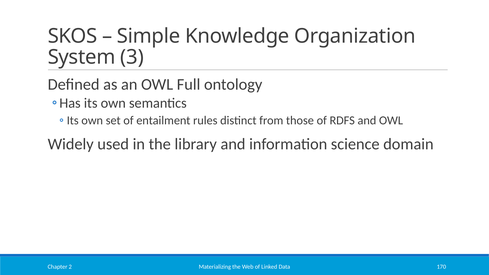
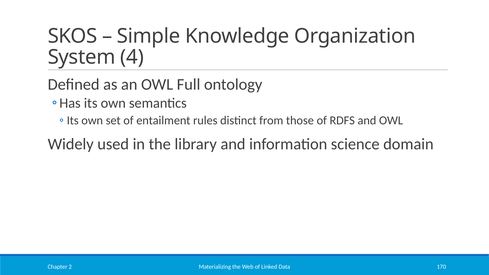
3: 3 -> 4
